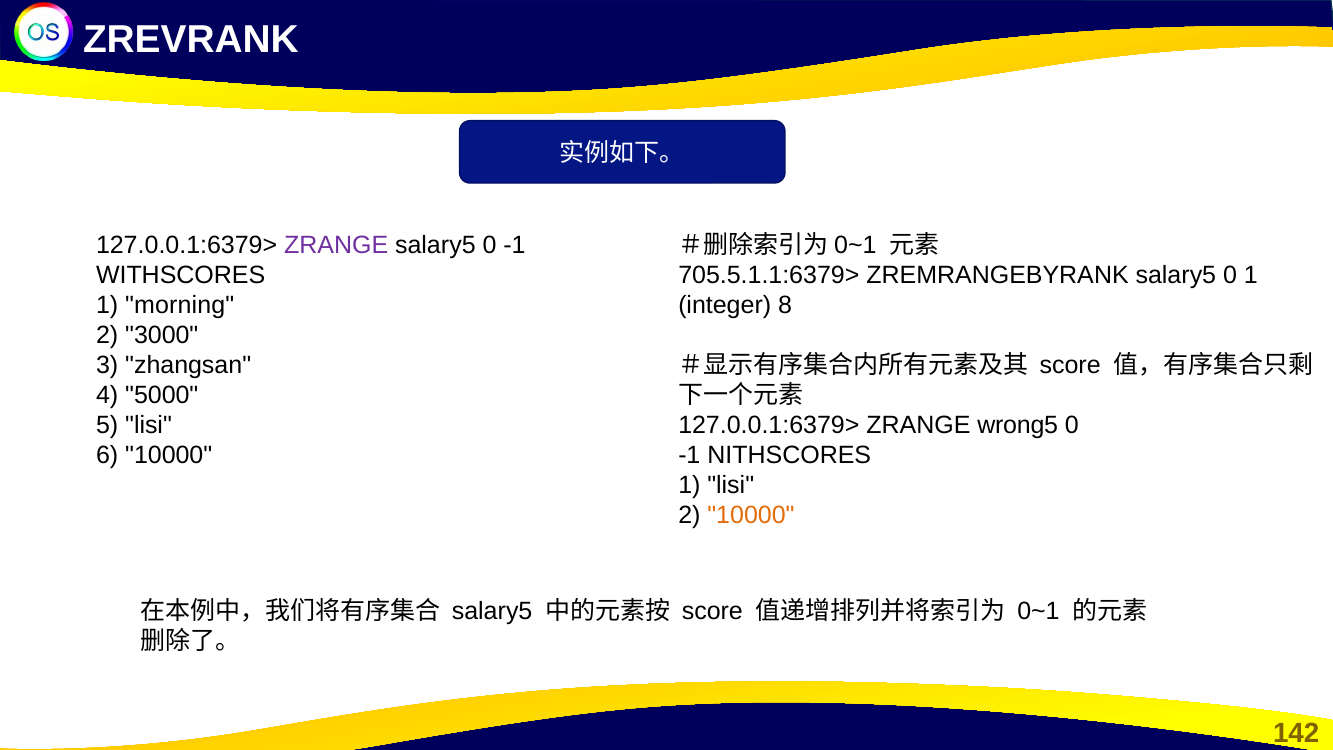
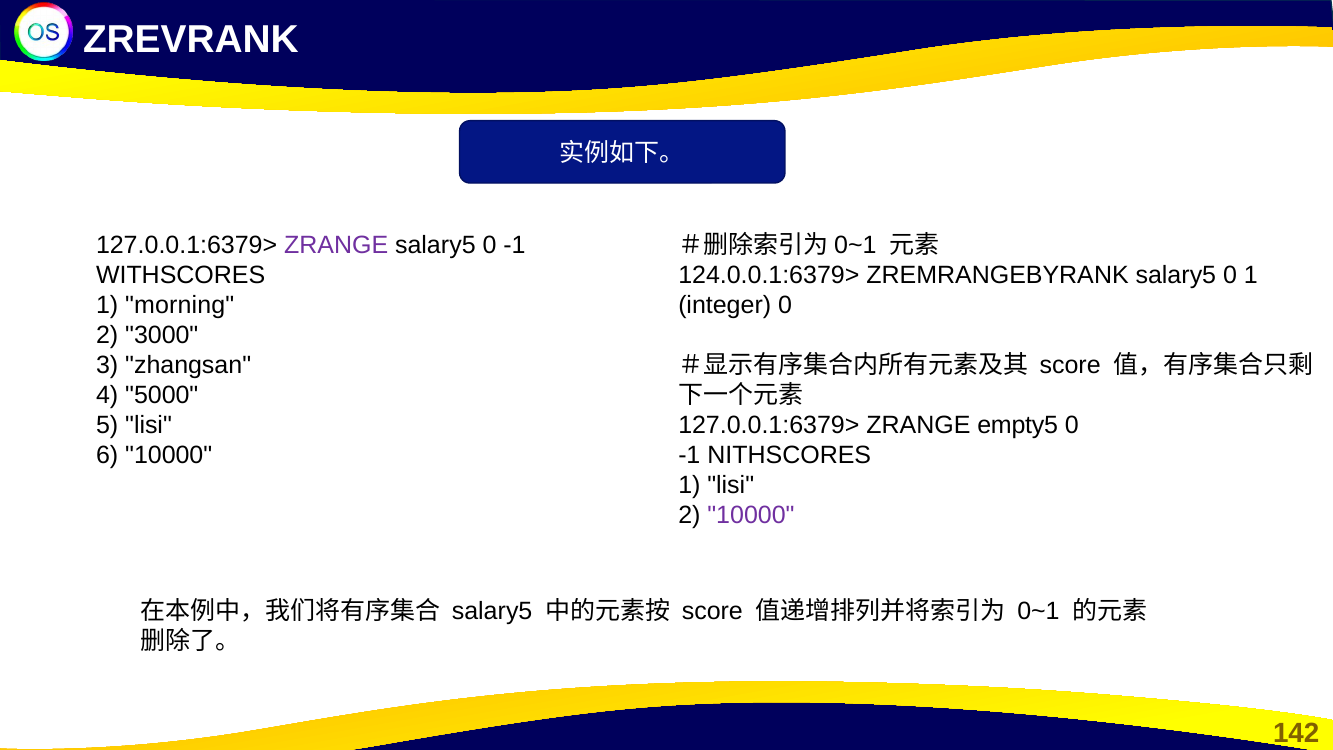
705.5.1.1:6379>: 705.5.1.1:6379> -> 124.0.0.1:6379>
integer 8: 8 -> 0
wrong5: wrong5 -> empty5
10000 at (751, 515) colour: orange -> purple
